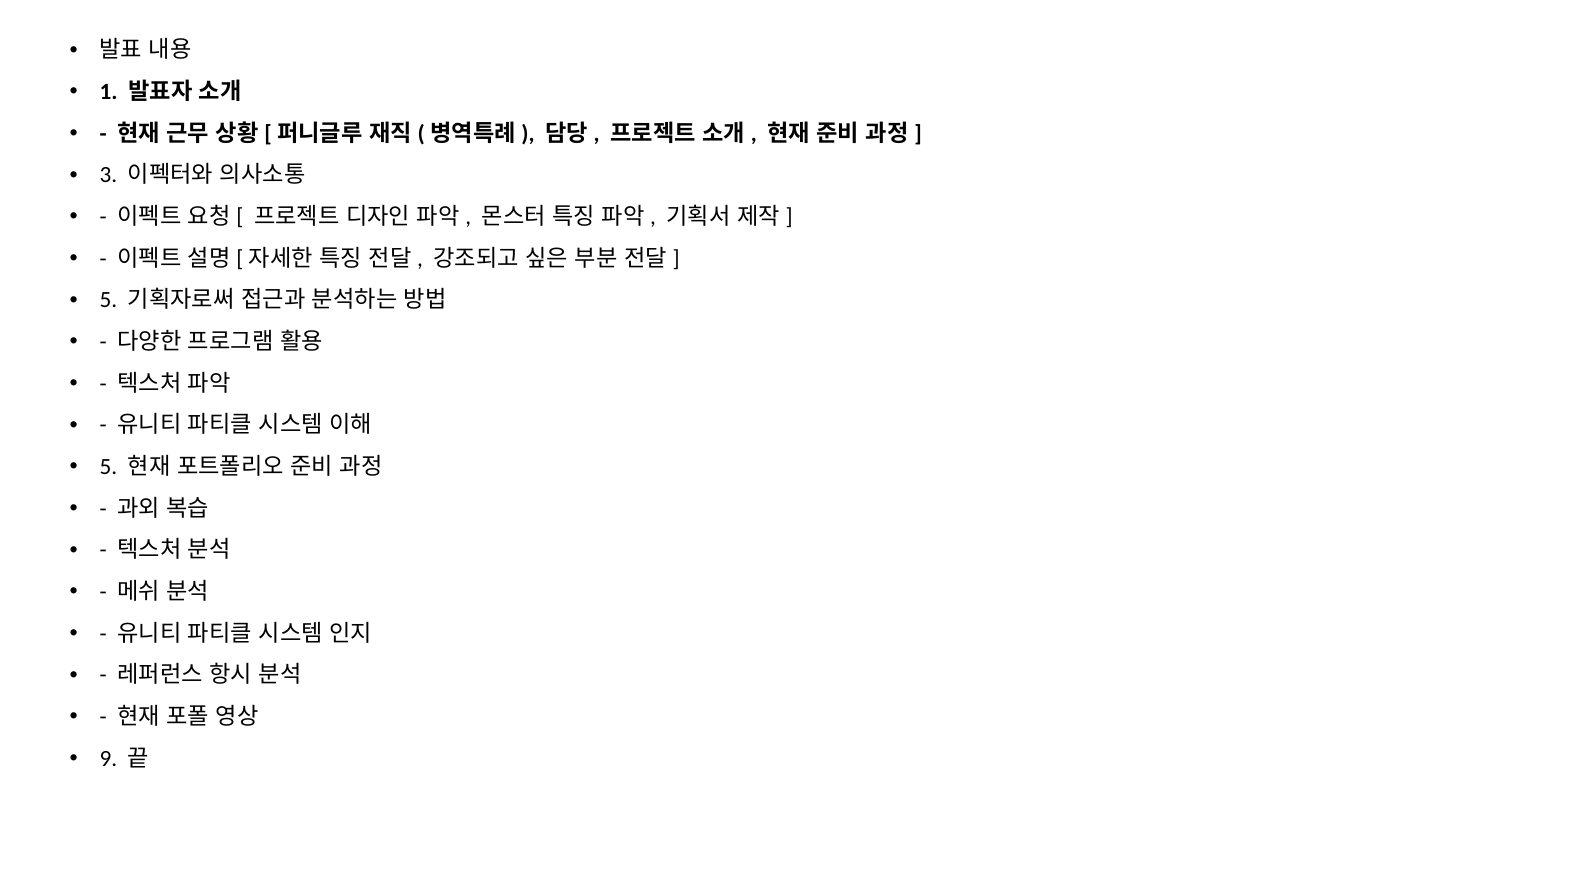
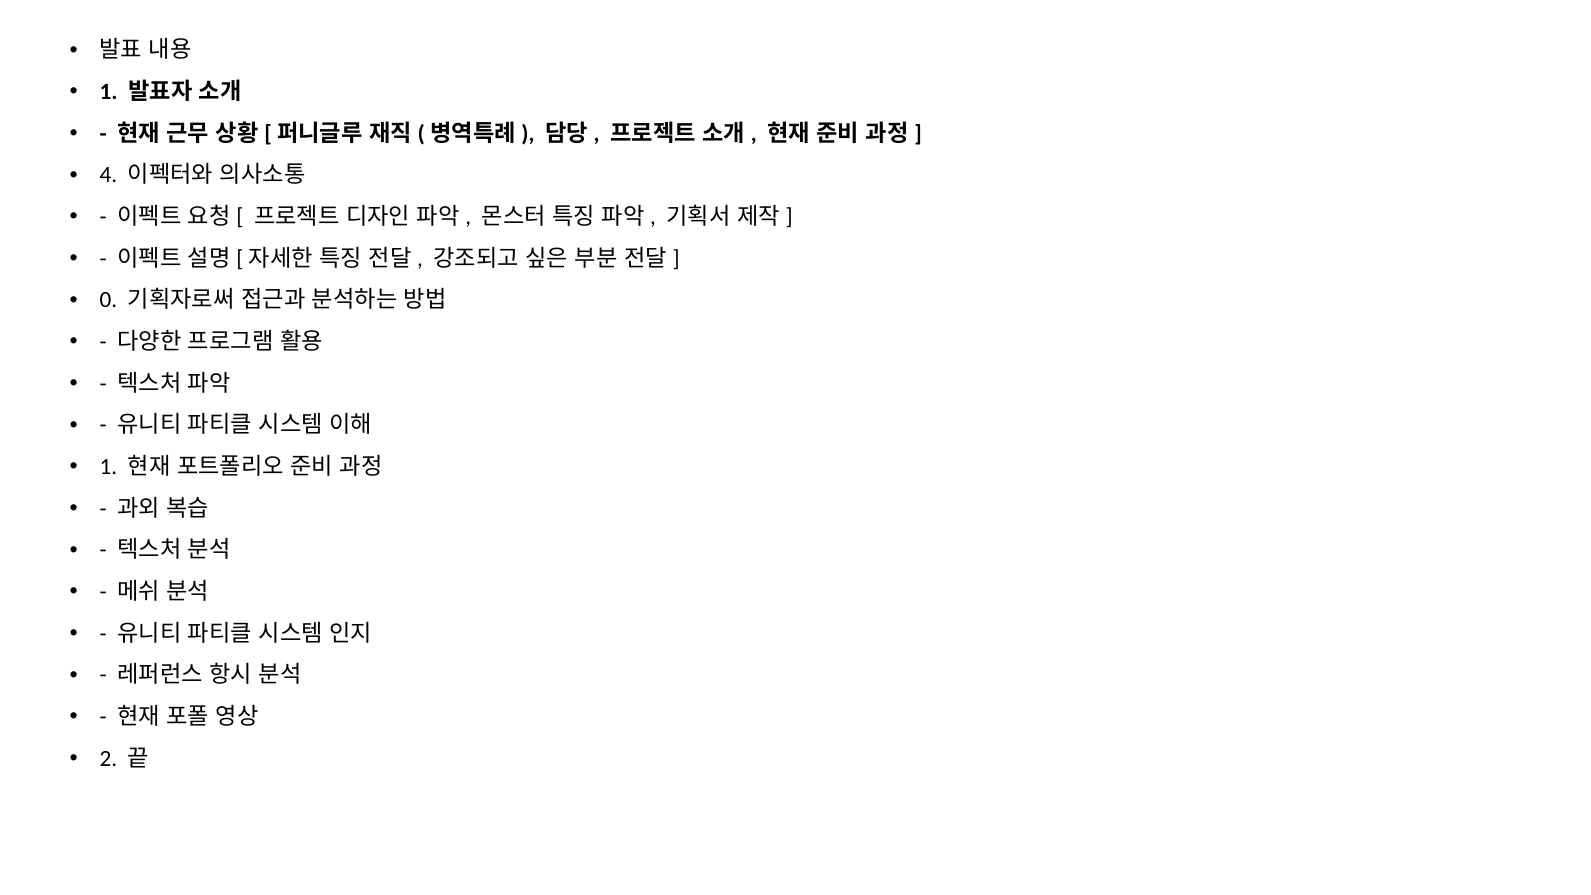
3: 3 -> 4
5 at (108, 300): 5 -> 0
5 at (108, 467): 5 -> 1
9: 9 -> 2
